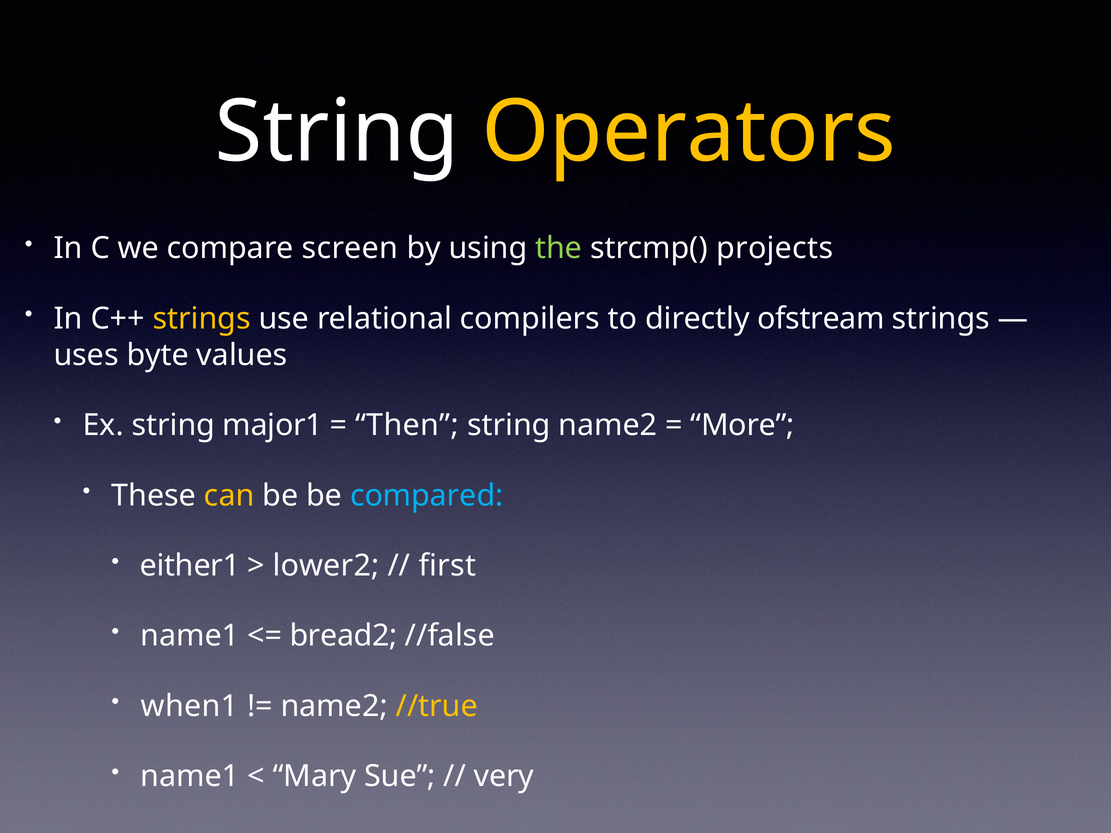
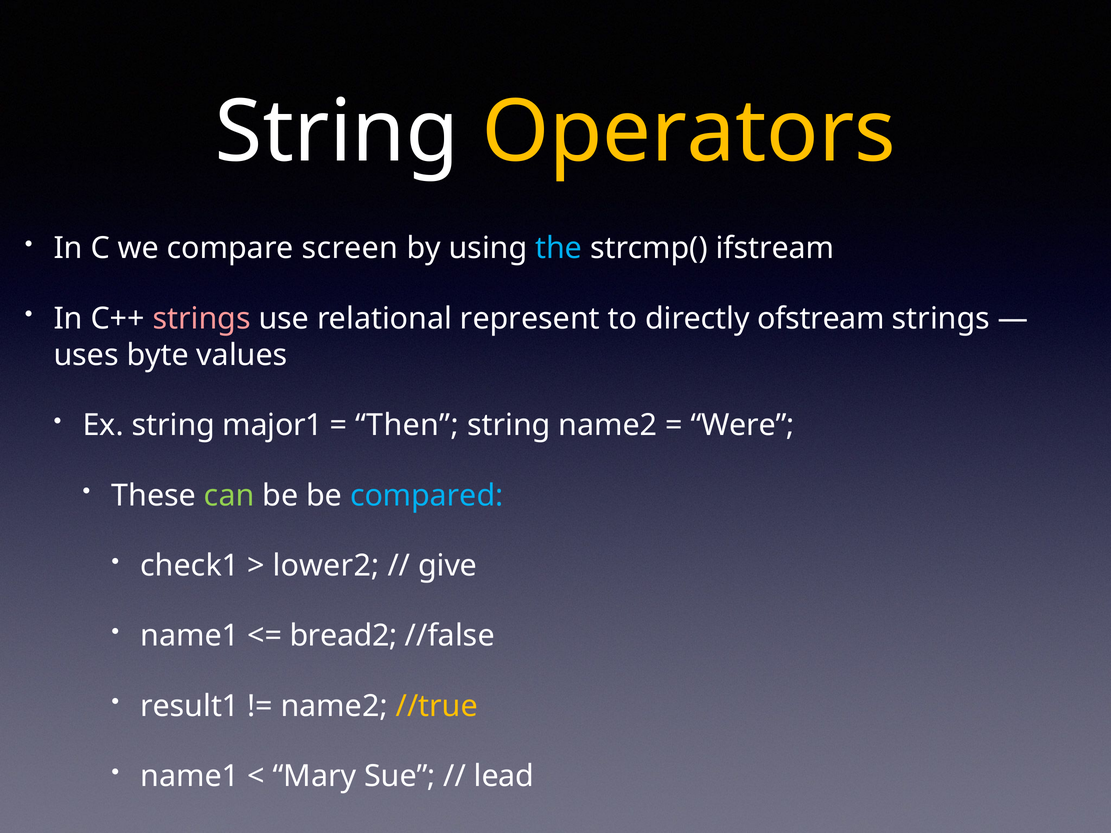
the colour: light green -> light blue
projects: projects -> ifstream
strings at (202, 319) colour: yellow -> pink
compilers: compilers -> represent
More: More -> Were
can colour: yellow -> light green
either1: either1 -> check1
first: first -> give
when1: when1 -> result1
very: very -> lead
